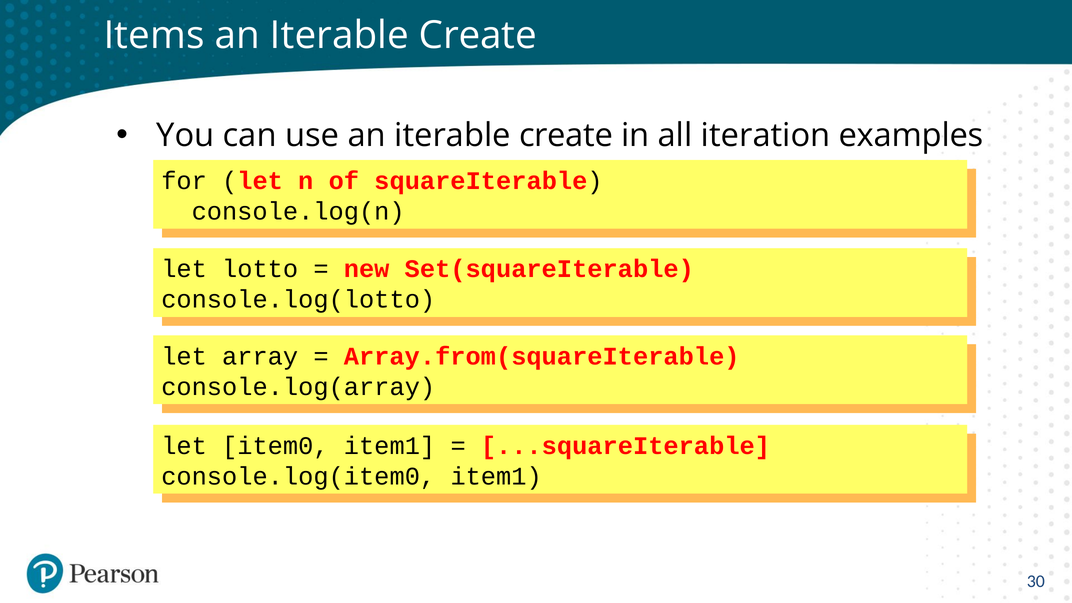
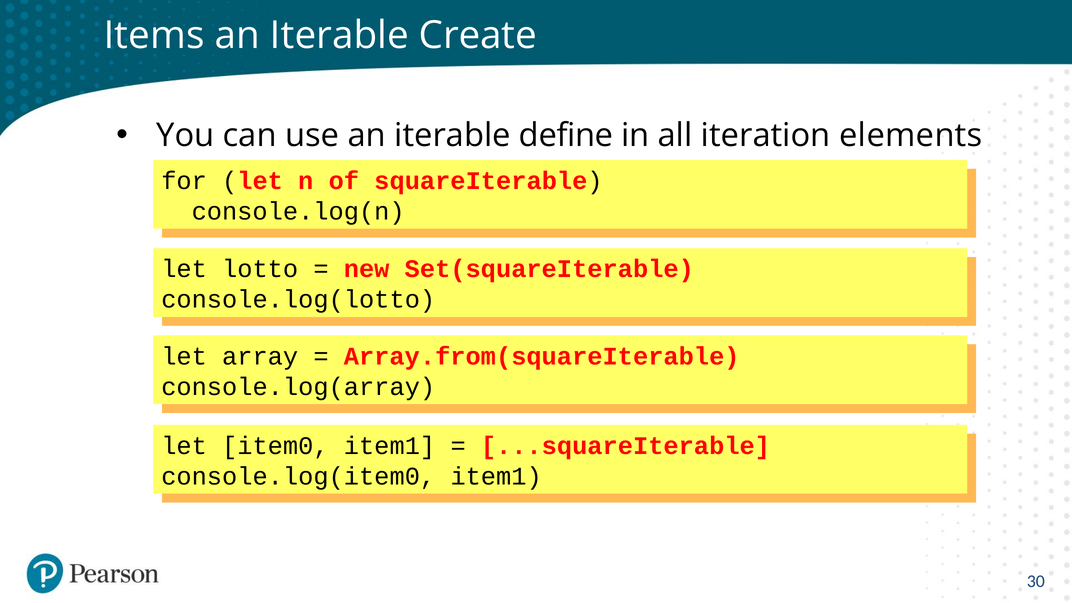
use an iterable create: create -> define
examples: examples -> elements
